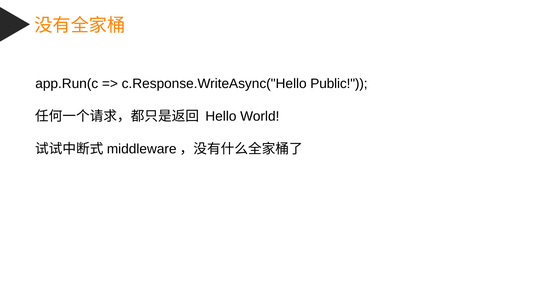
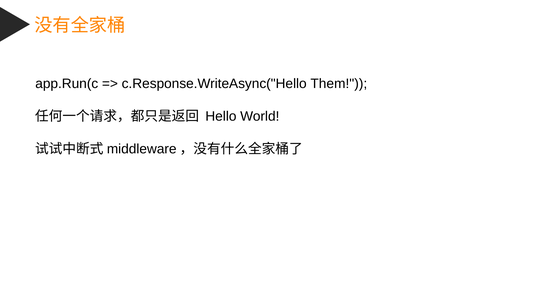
Public: Public -> Them
